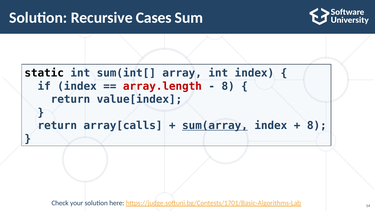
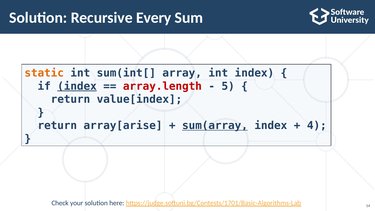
Cases: Cases -> Every
static colour: black -> orange
index at (77, 86) underline: none -> present
8 at (228, 86): 8 -> 5
array[calls: array[calls -> array[arise
8 at (317, 126): 8 -> 4
